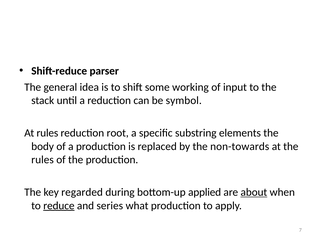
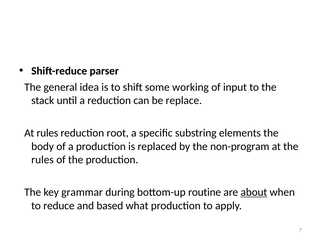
symbol: symbol -> replace
non-towards: non-towards -> non-program
regarded: regarded -> grammar
applied: applied -> routine
reduce underline: present -> none
series: series -> based
